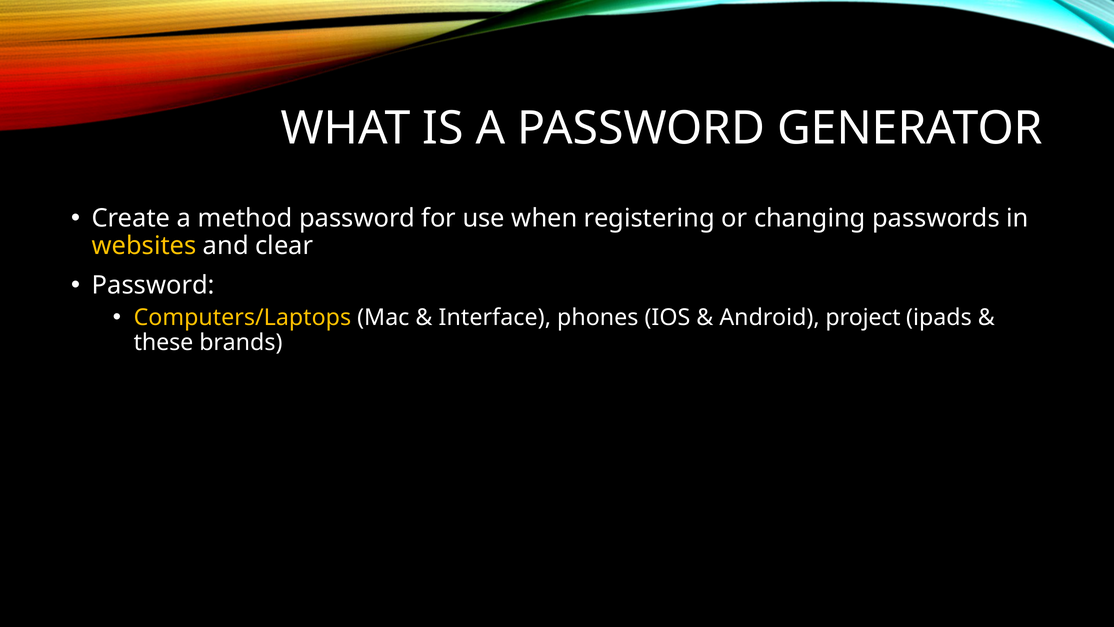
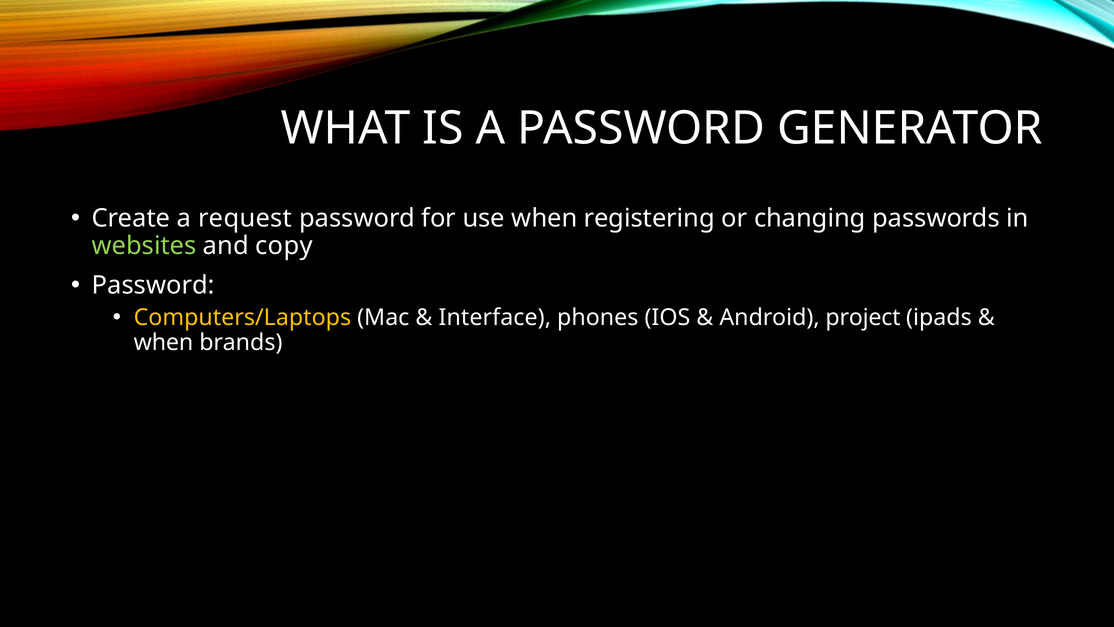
method: method -> request
websites colour: yellow -> light green
clear: clear -> copy
these at (163, 342): these -> when
